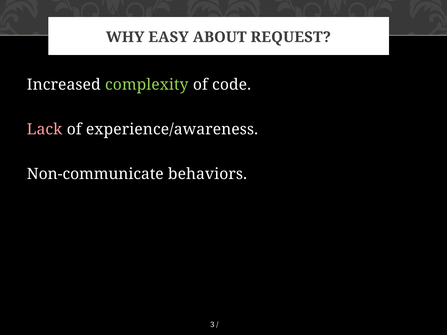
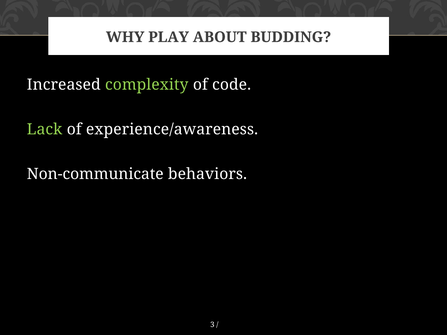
EASY: EASY -> PLAY
REQUEST: REQUEST -> BUDDING
Lack colour: pink -> light green
